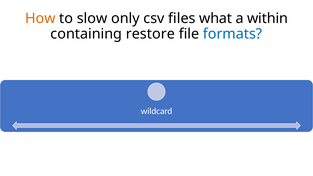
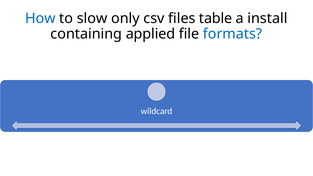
How colour: orange -> blue
what: what -> table
within: within -> install
restore: restore -> applied
